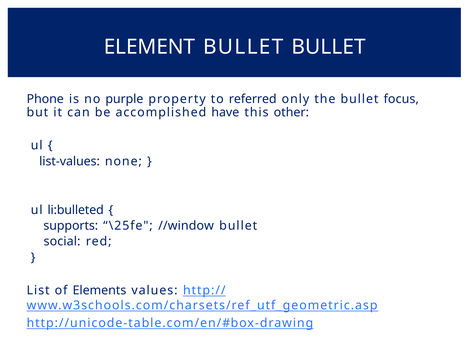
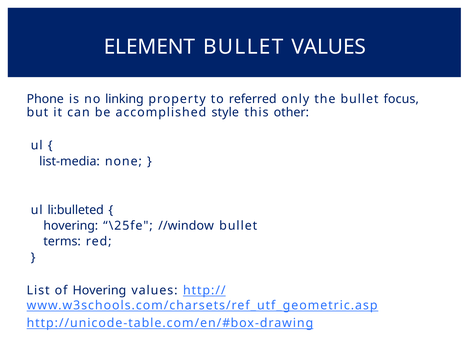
BULLET BULLET: BULLET -> VALUES
purple: purple -> linking
have: have -> style
list-values: list-values -> list-media
supports at (71, 225): supports -> hovering
social: social -> terms
of Elements: Elements -> Hovering
